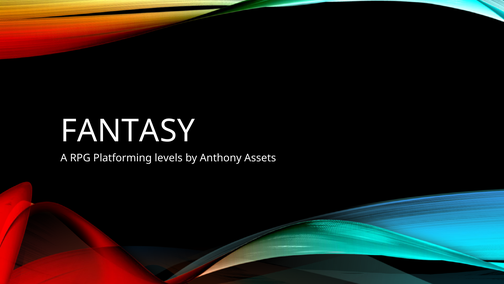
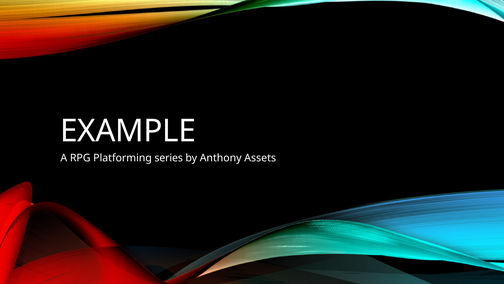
FANTASY: FANTASY -> EXAMPLE
levels: levels -> series
